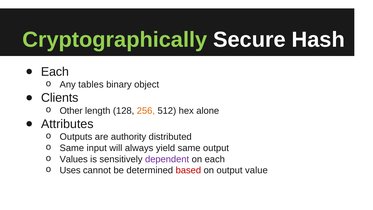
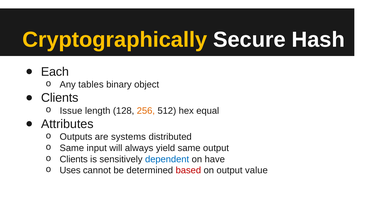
Cryptographically colour: light green -> yellow
Other: Other -> Issue
alone: alone -> equal
authority: authority -> systems
Values at (74, 159): Values -> Clients
dependent colour: purple -> blue
on each: each -> have
